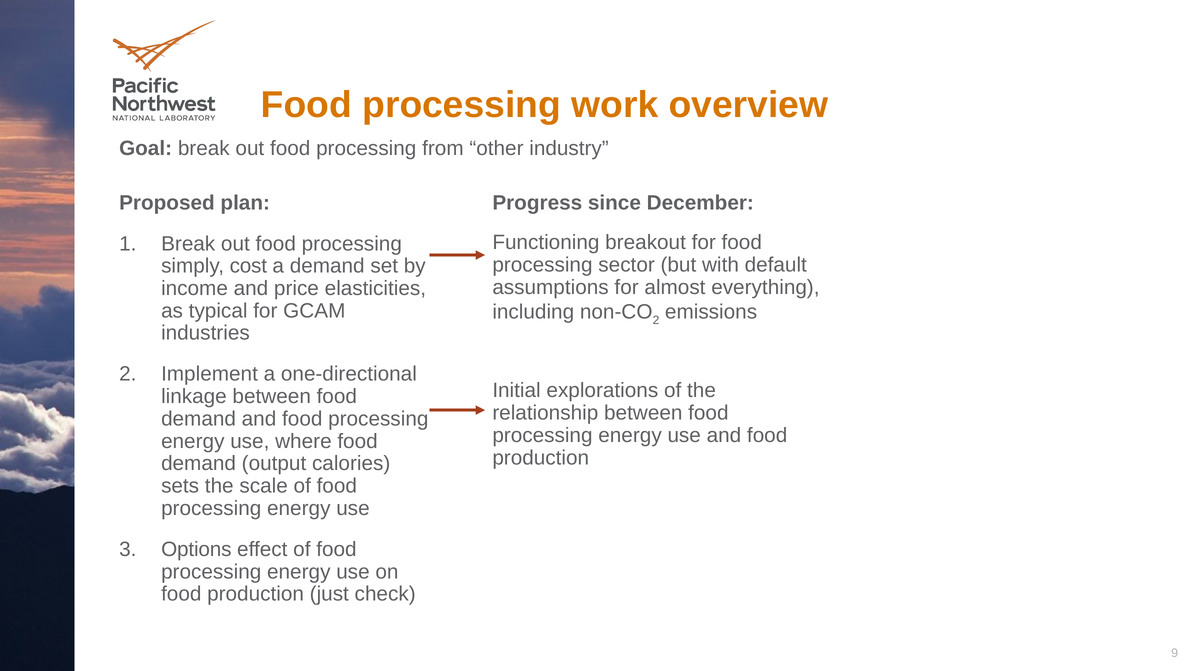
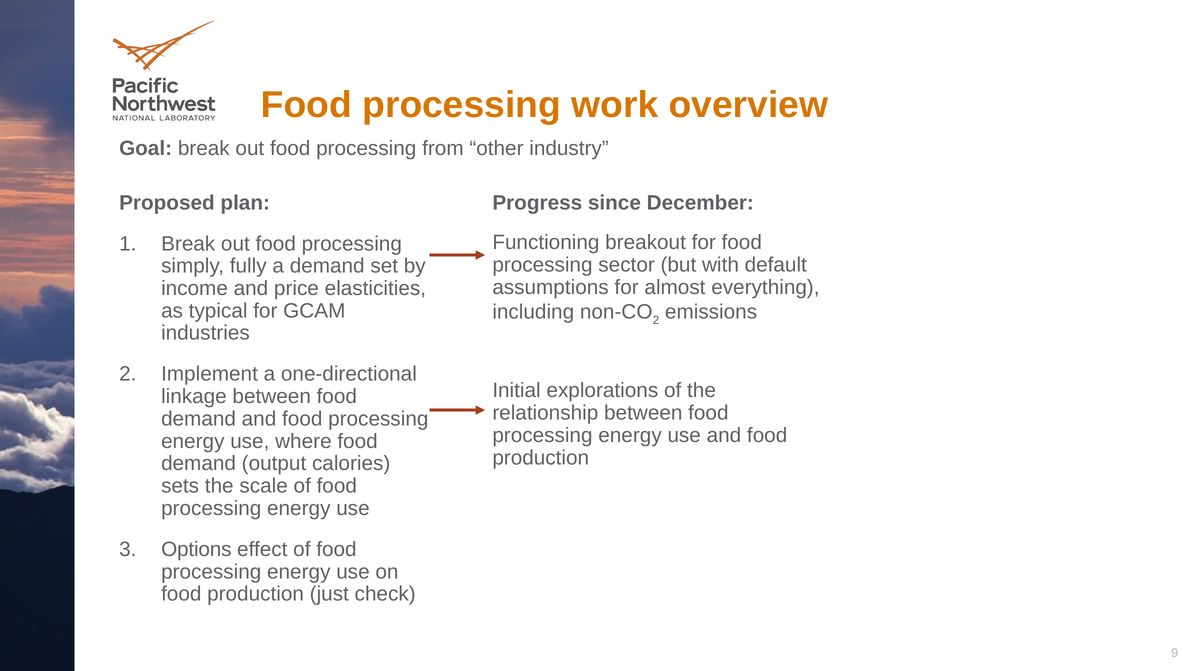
cost: cost -> fully
